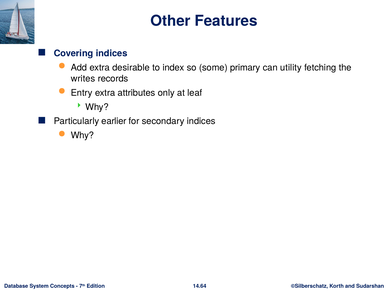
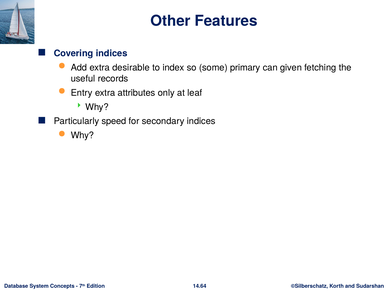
utility: utility -> given
writes: writes -> useful
earlier: earlier -> speed
